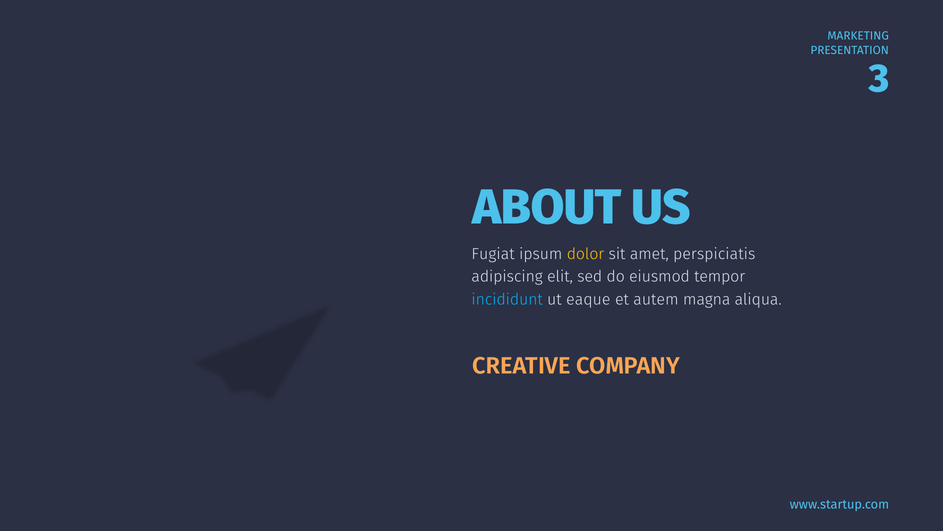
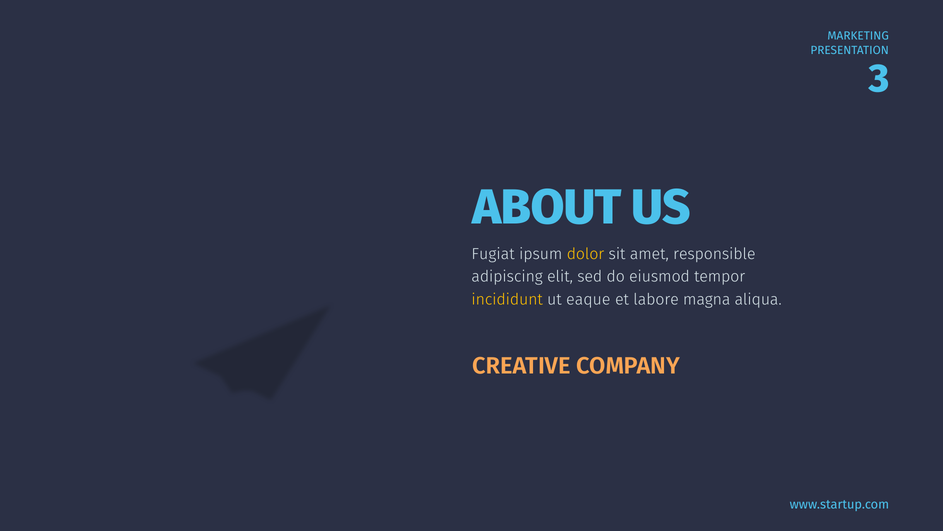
perspiciatis: perspiciatis -> responsible
incididunt colour: light blue -> yellow
autem: autem -> labore
